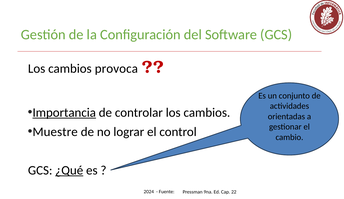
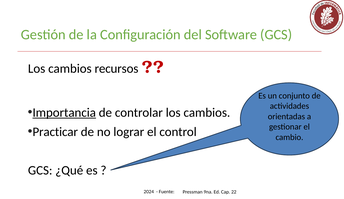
provoca: provoca -> recursos
Muestre: Muestre -> Practicar
¿Qué underline: present -> none
